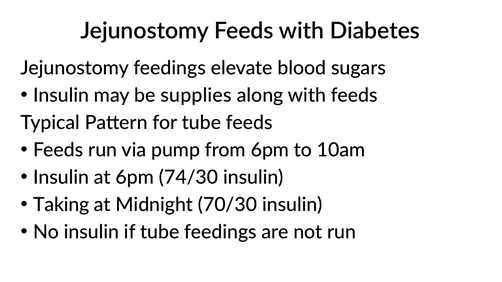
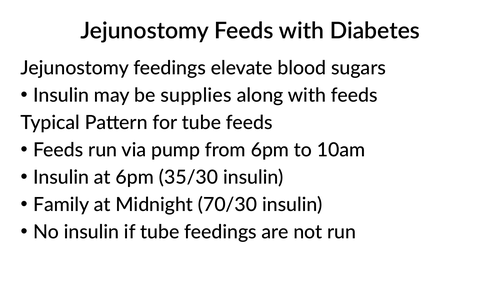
74/30: 74/30 -> 35/30
Taking: Taking -> Family
